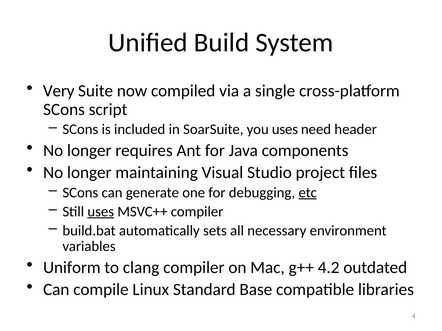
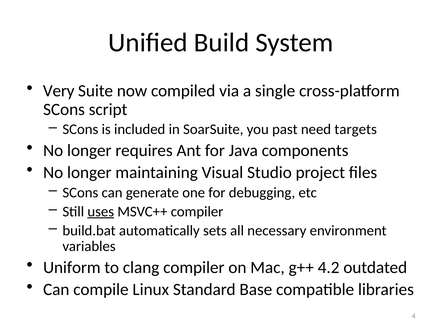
you uses: uses -> past
header: header -> targets
etc underline: present -> none
